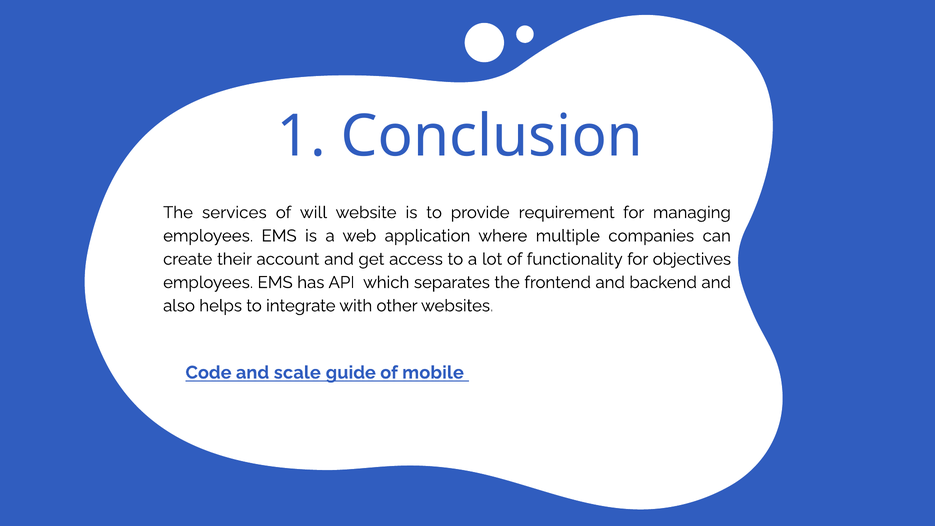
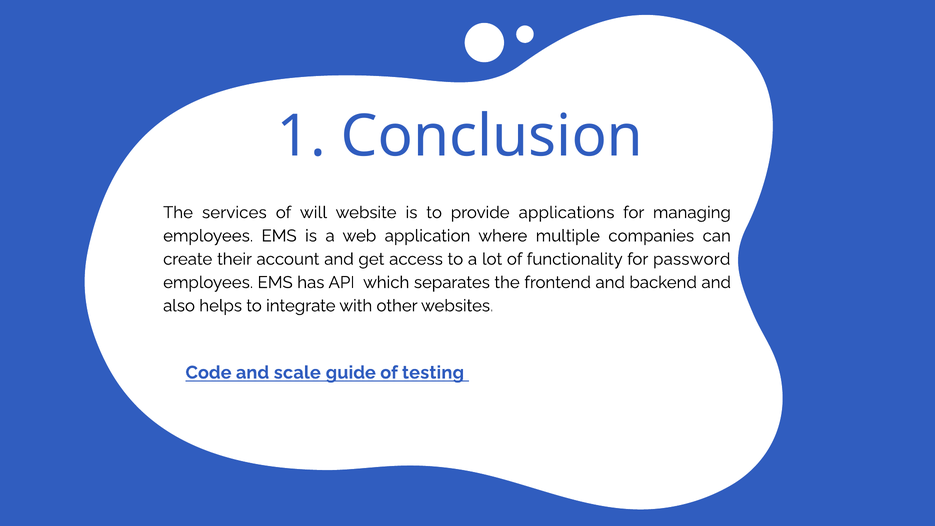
requirement: requirement -> applications
objectives: objectives -> password
mobile: mobile -> testing
